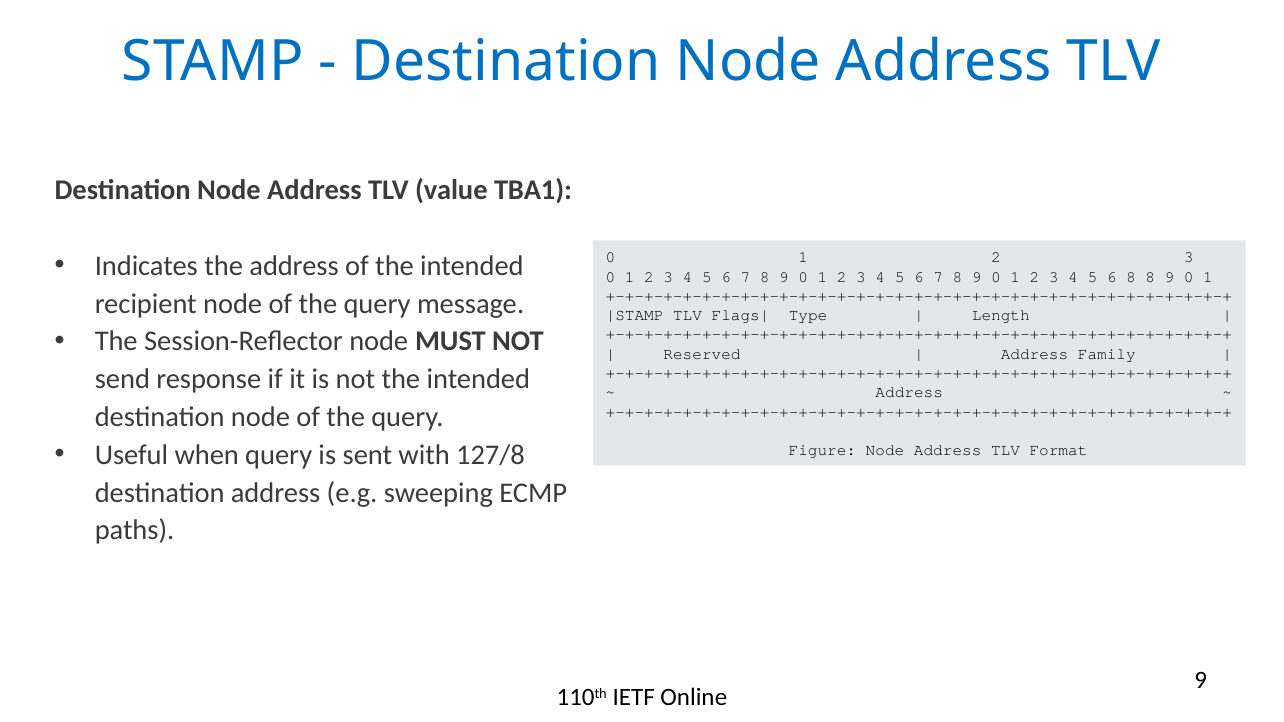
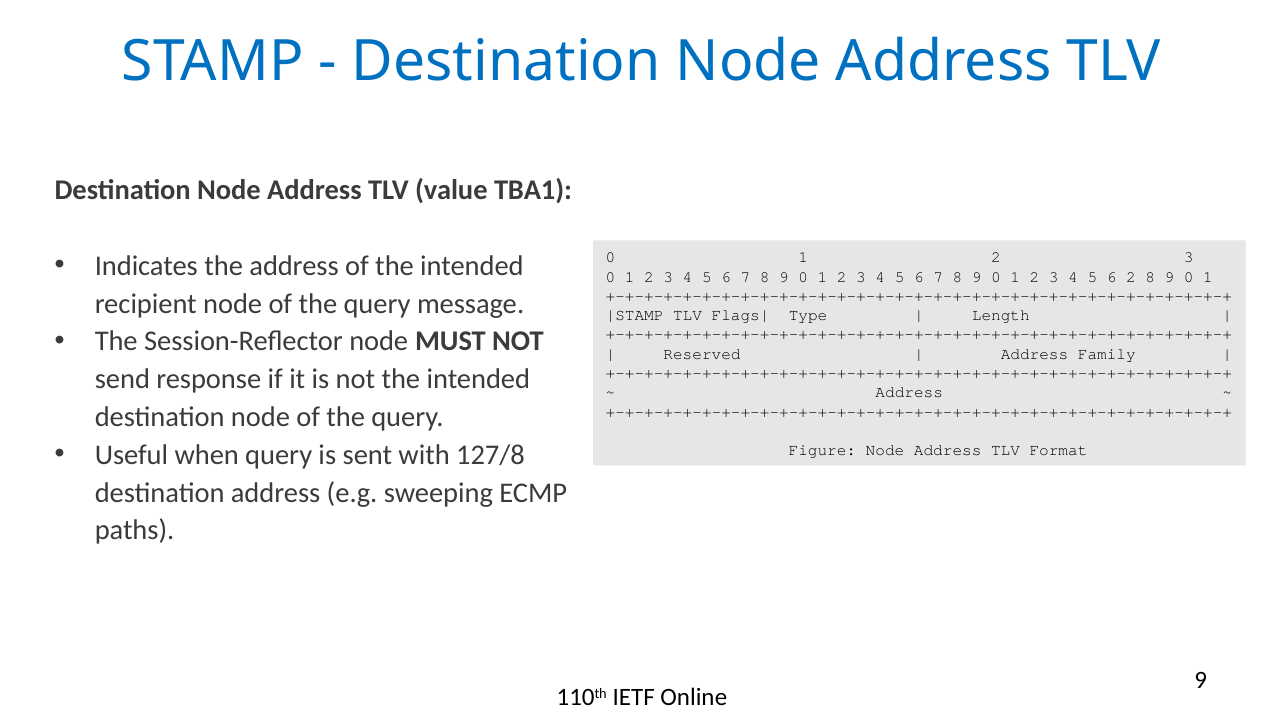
6 8: 8 -> 2
